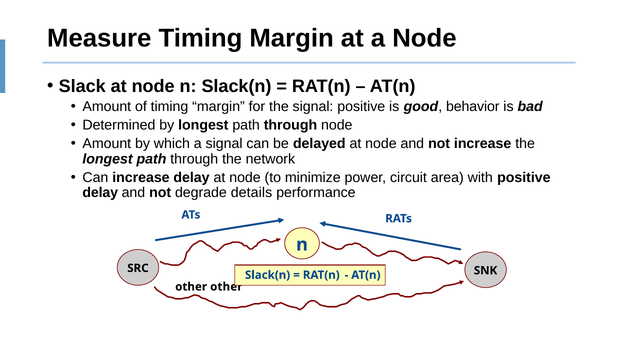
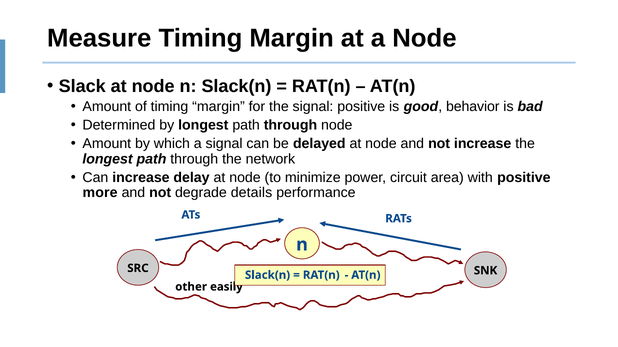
delay at (100, 193): delay -> more
other other: other -> easily
